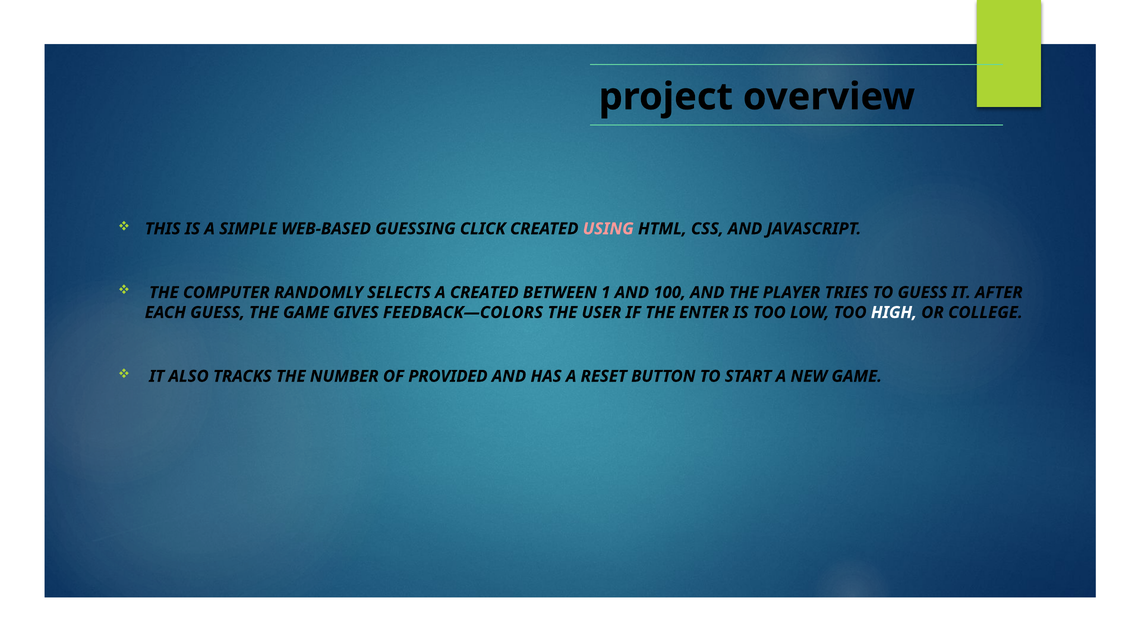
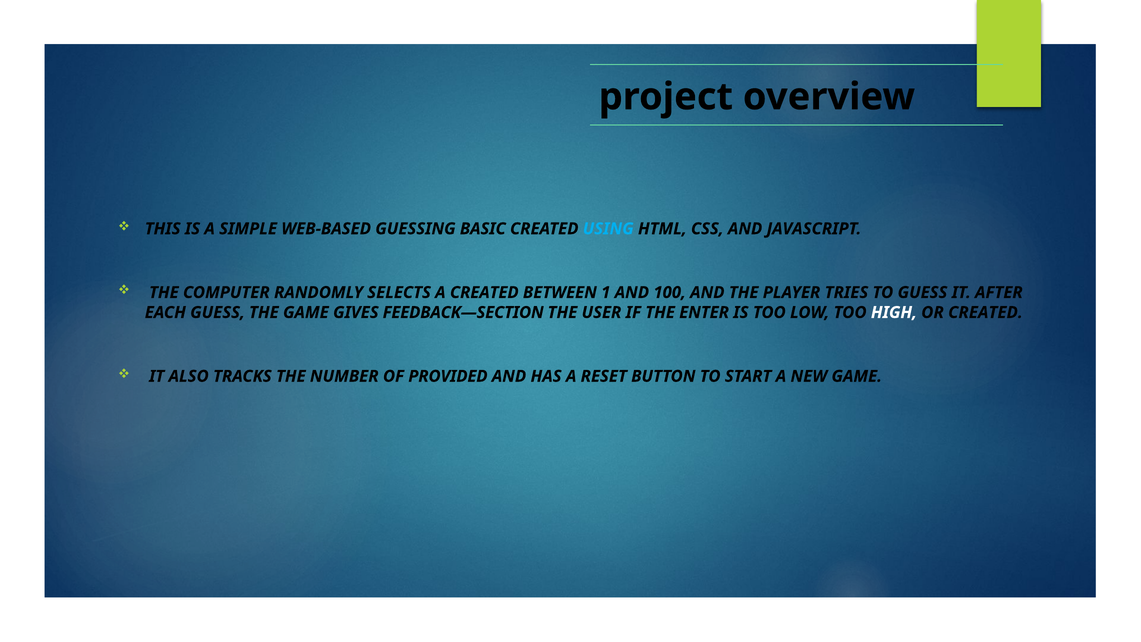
CLICK: CLICK -> BASIC
USING colour: pink -> light blue
FEEDBACK—COLORS: FEEDBACK—COLORS -> FEEDBACK—SECTION
OR COLLEGE: COLLEGE -> CREATED
